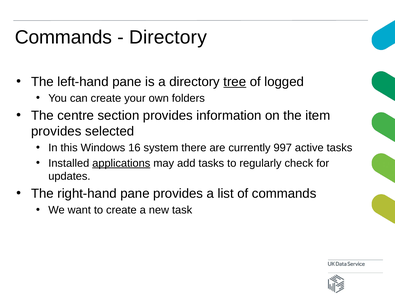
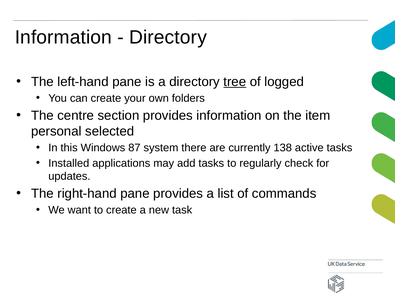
Commands at (63, 37): Commands -> Information
provides at (56, 131): provides -> personal
16: 16 -> 87
997: 997 -> 138
applications underline: present -> none
